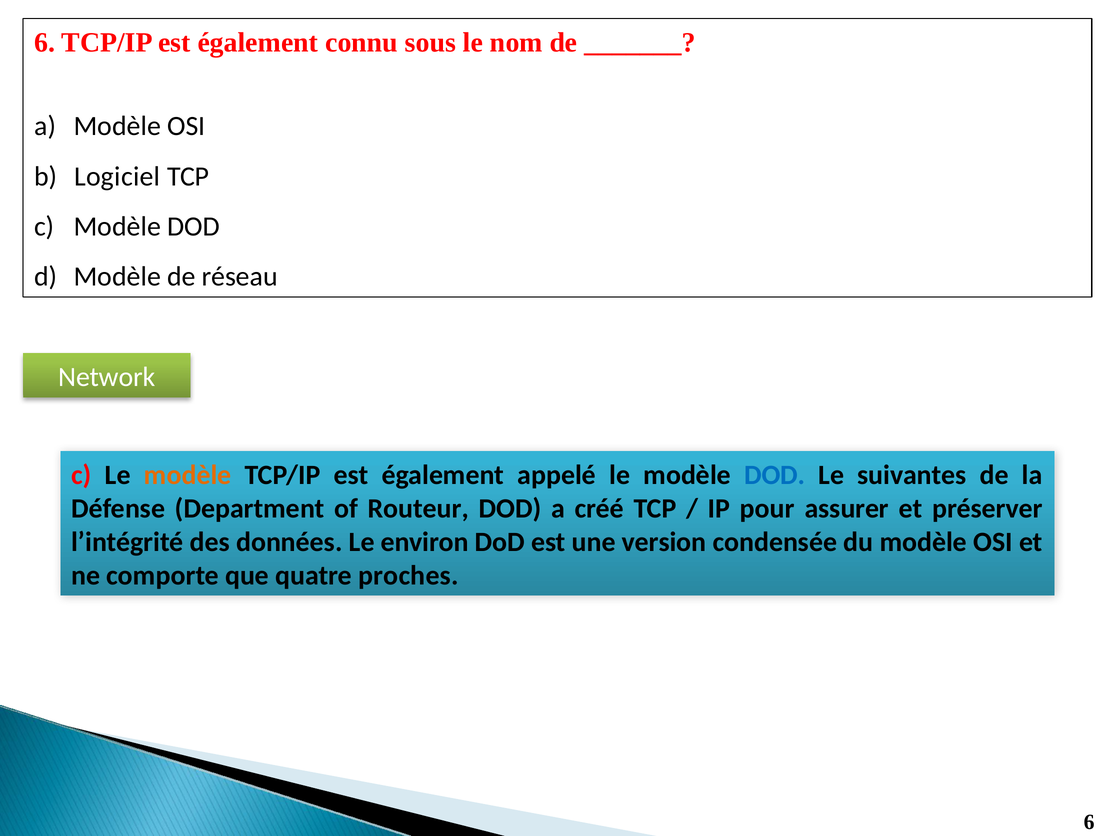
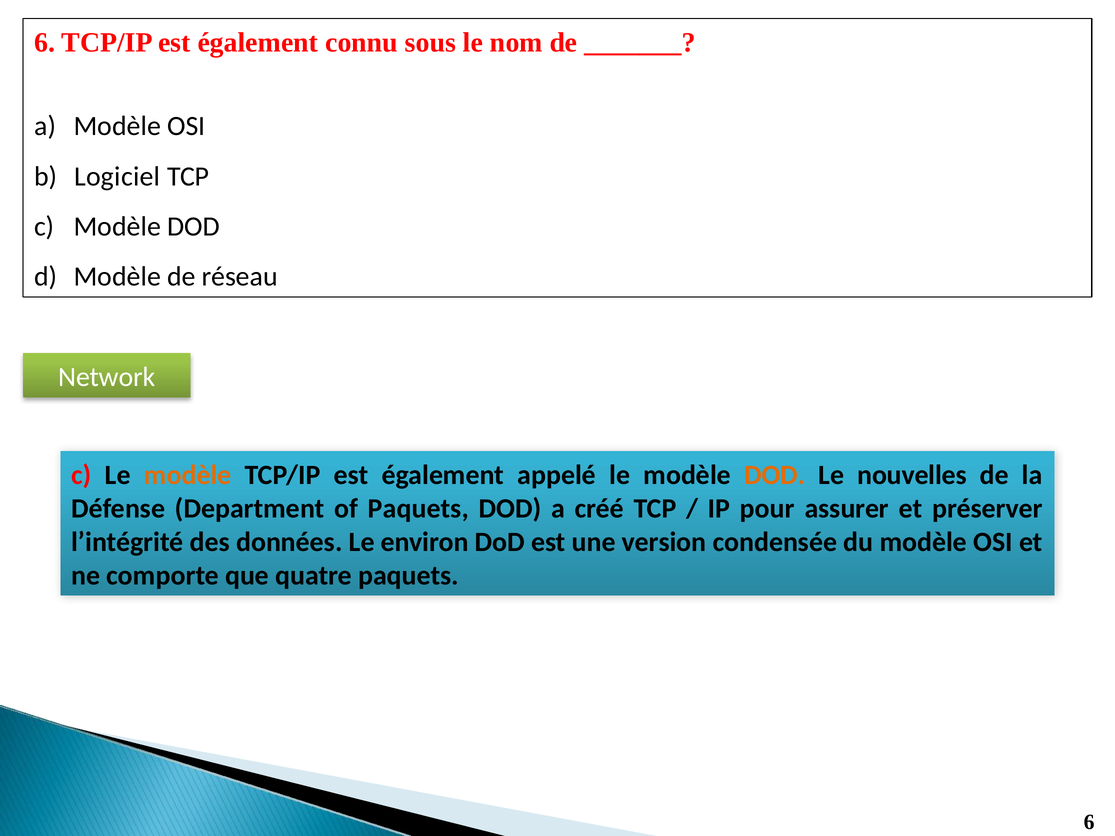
DOD at (775, 475) colour: blue -> orange
suivantes: suivantes -> nouvelles
of Routeur: Routeur -> Paquets
quatre proches: proches -> paquets
